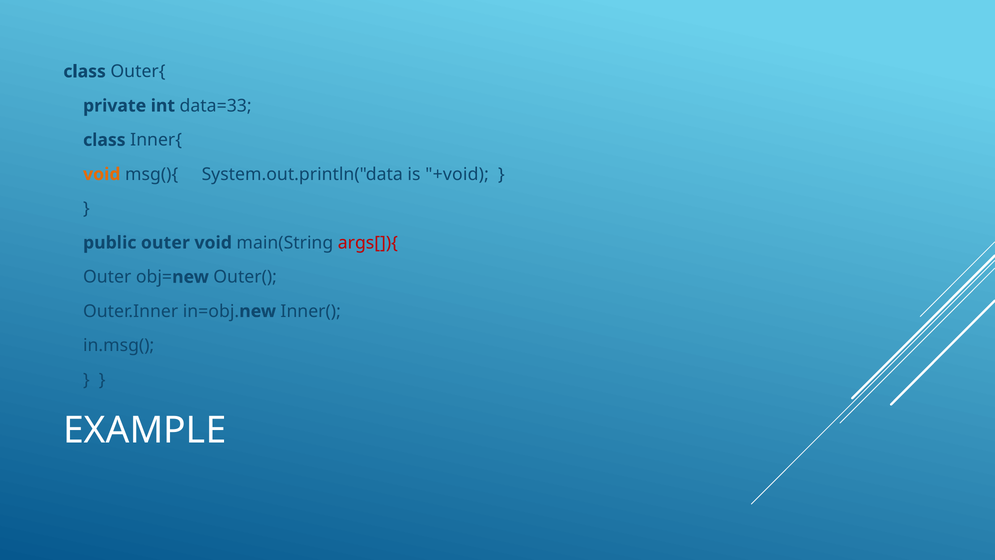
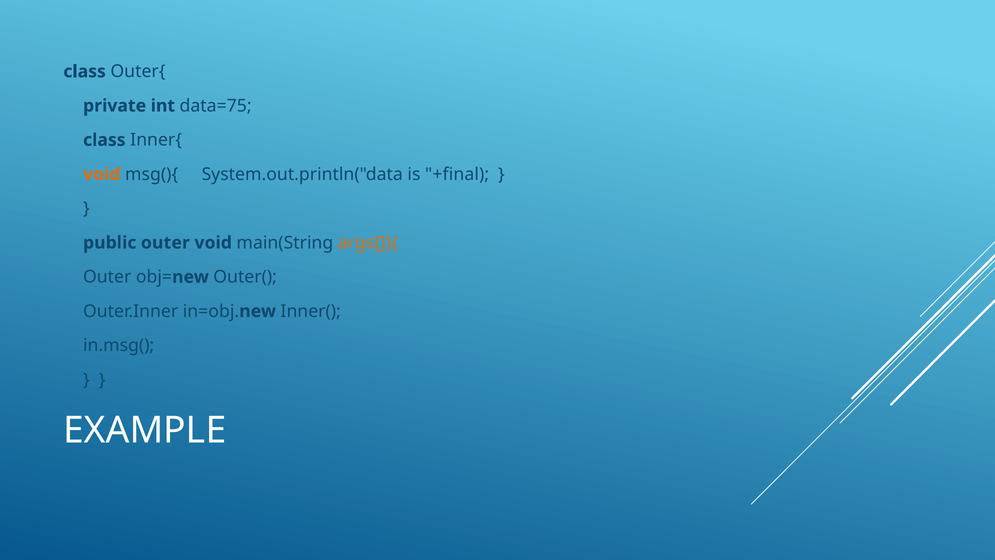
data=33: data=33 -> data=75
+void: +void -> +final
args[]){ colour: red -> orange
